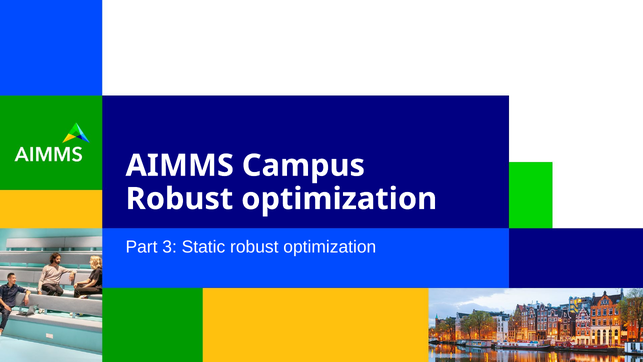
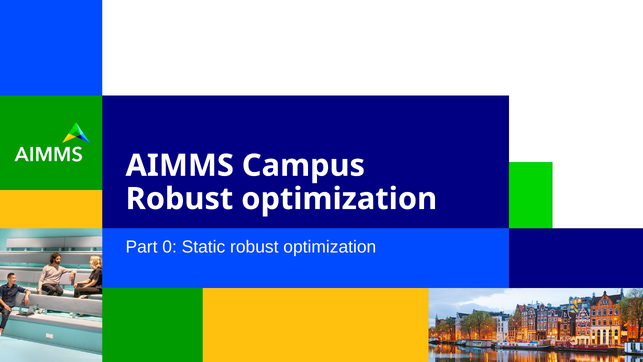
3: 3 -> 0
